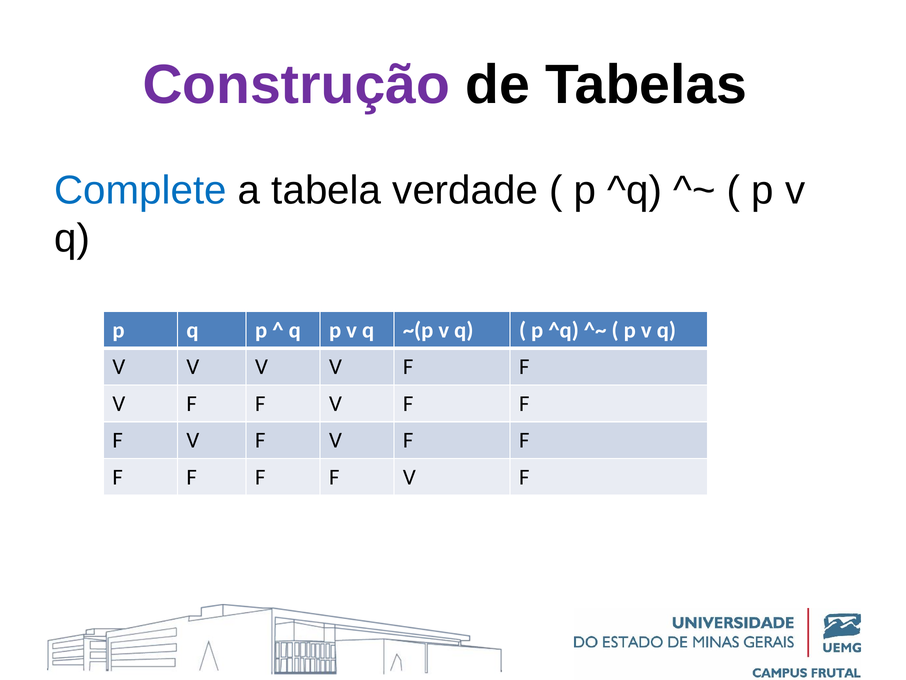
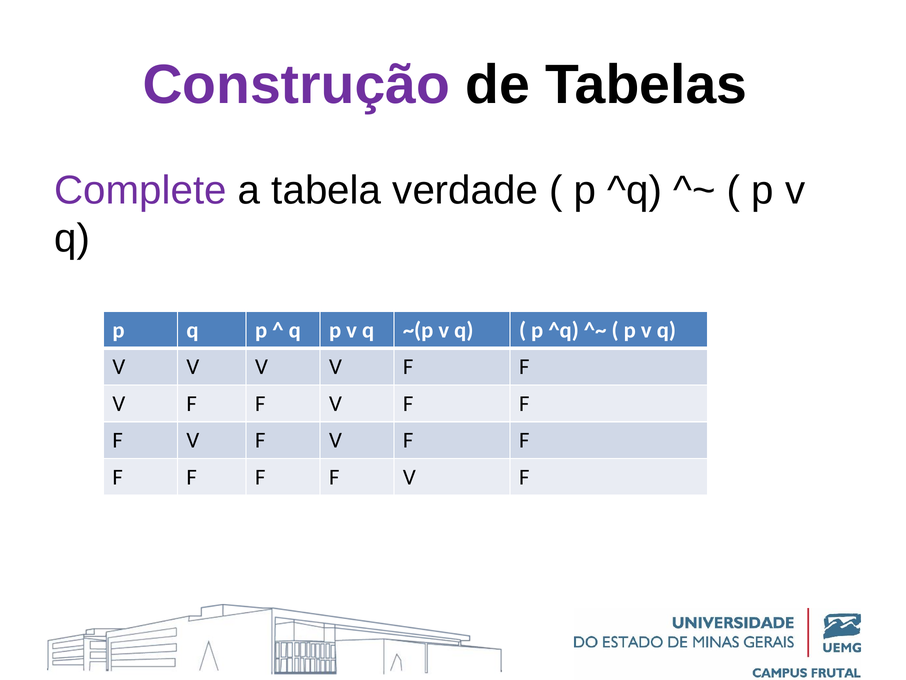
Complete colour: blue -> purple
